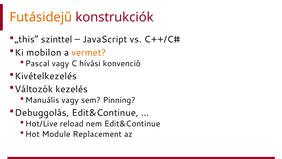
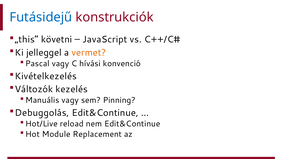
Futásidejű colour: orange -> blue
szinttel: szinttel -> követni
mobilon: mobilon -> jelleggel
